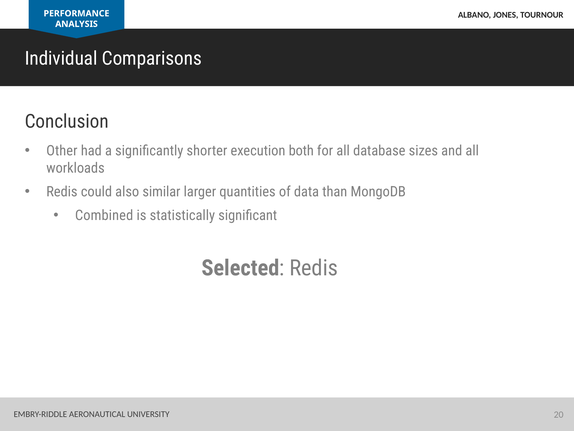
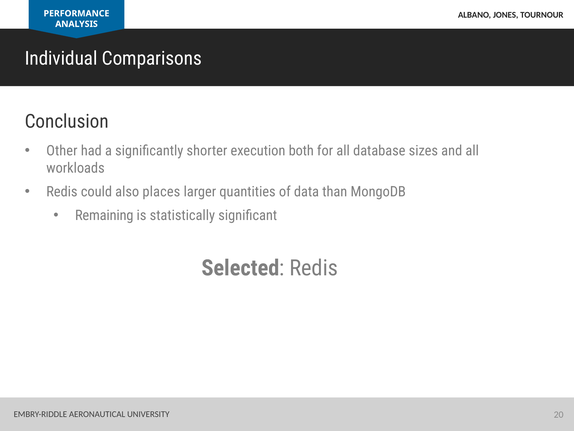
similar: similar -> places
Combined: Combined -> Remaining
